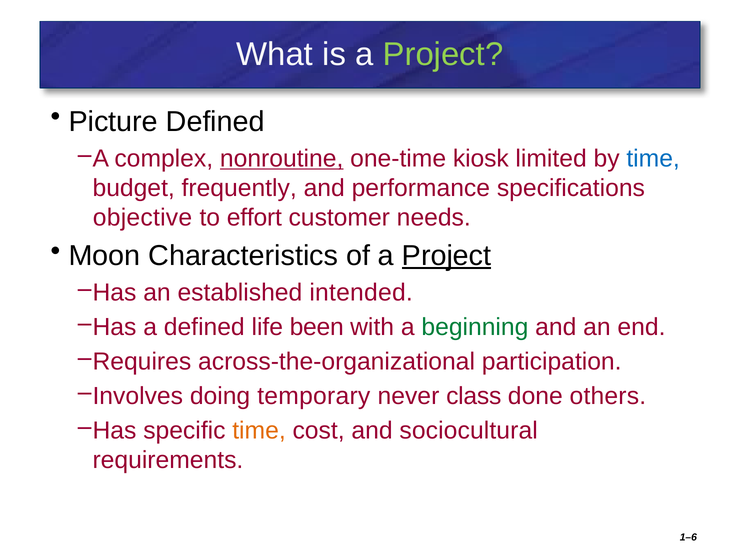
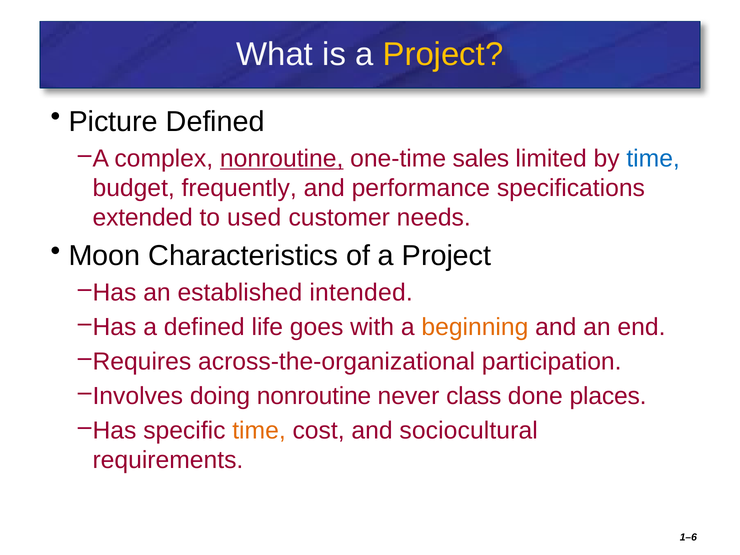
Project at (443, 54) colour: light green -> yellow
kiosk: kiosk -> sales
objective: objective -> extended
effort: effort -> used
Project at (447, 256) underline: present -> none
been: been -> goes
beginning colour: green -> orange
doing temporary: temporary -> nonroutine
others: others -> places
